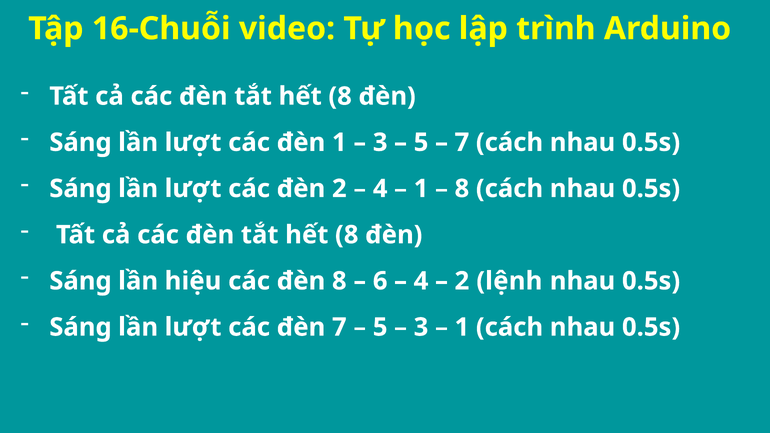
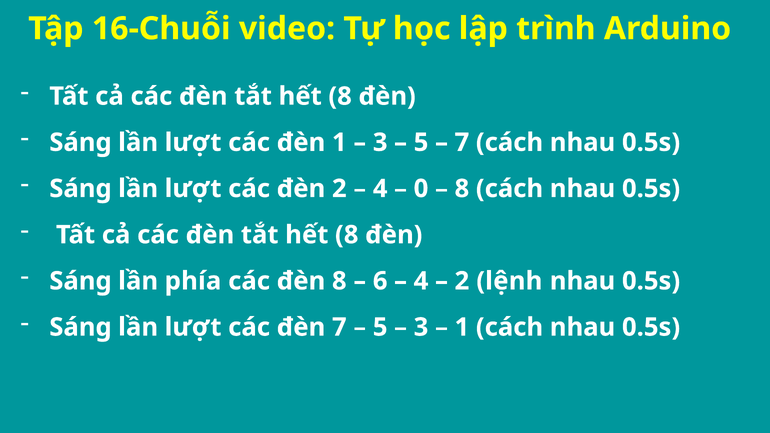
1 at (421, 189): 1 -> 0
hiệu: hiệu -> phía
